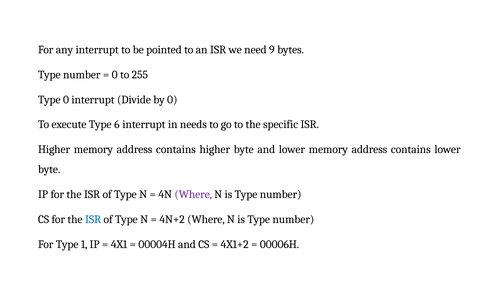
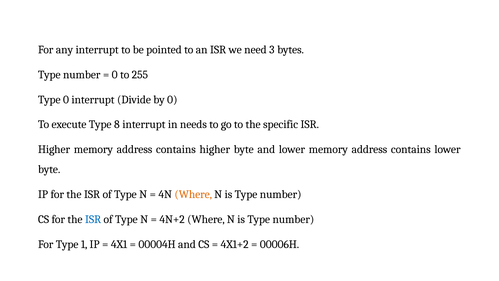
9: 9 -> 3
6: 6 -> 8
Where at (193, 194) colour: purple -> orange
